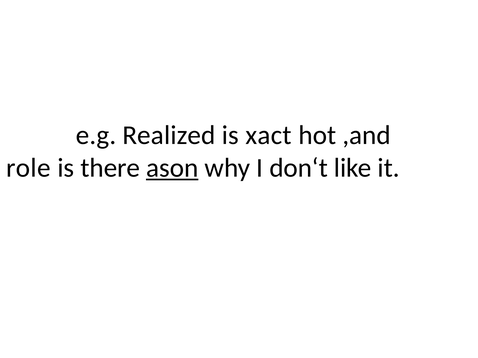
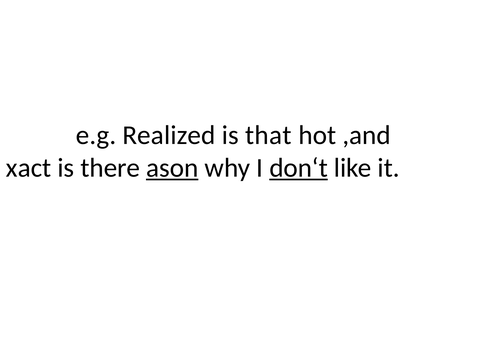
xact: xact -> that
role: role -> xact
don‘t underline: none -> present
